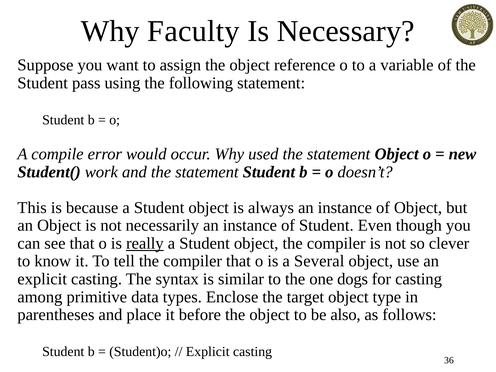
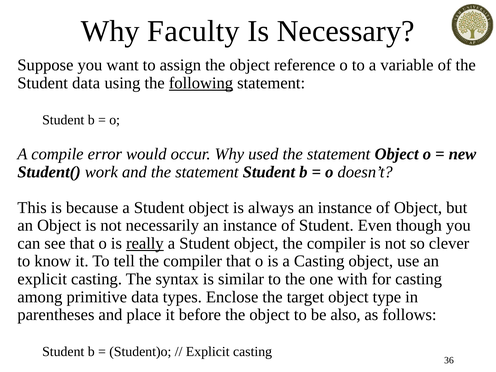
Student pass: pass -> data
following underline: none -> present
a Several: Several -> Casting
dogs: dogs -> with
